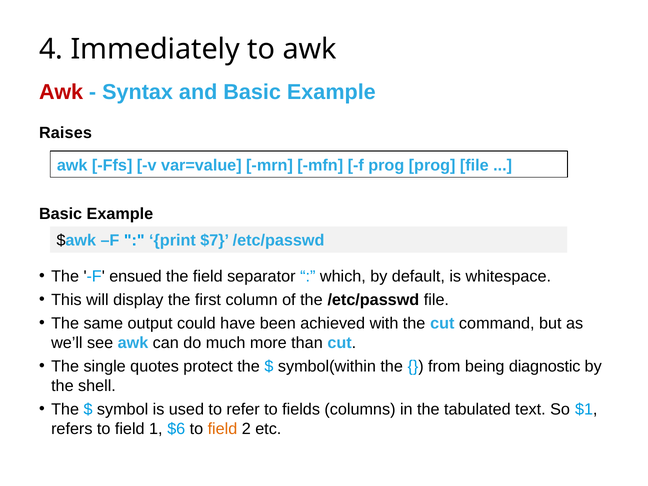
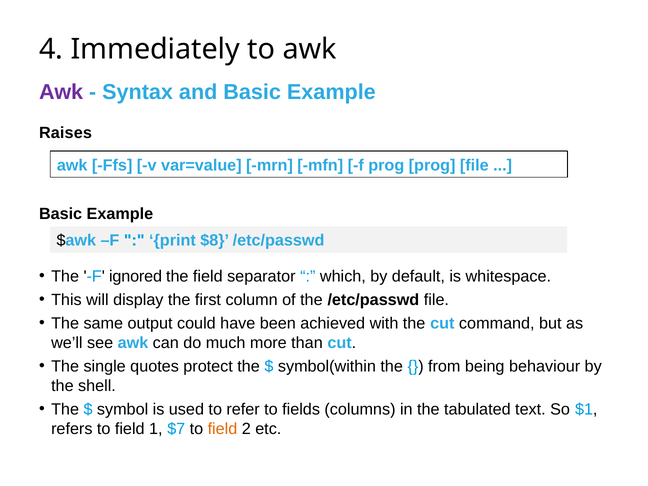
Awk at (61, 92) colour: red -> purple
$7: $7 -> $8
ensued: ensued -> ignored
diagnostic: diagnostic -> behaviour
$6: $6 -> $7
